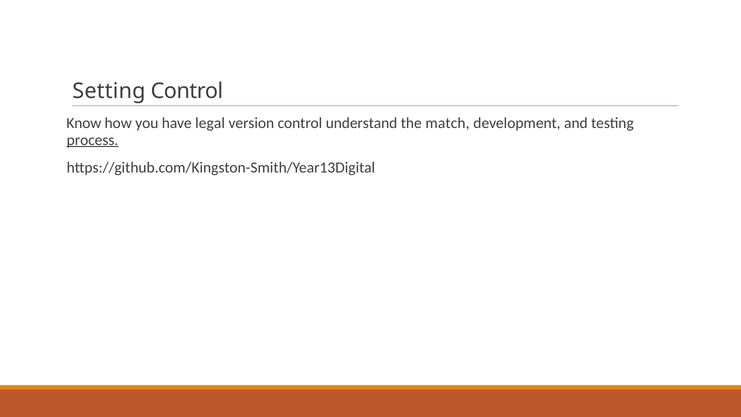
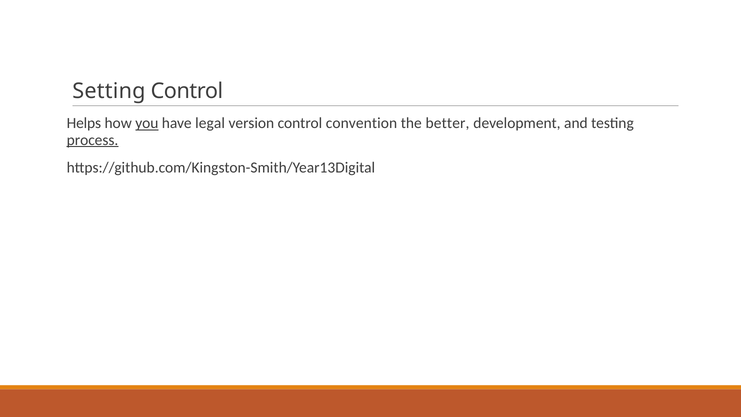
Know: Know -> Helps
you underline: none -> present
understand: understand -> convention
match: match -> better
